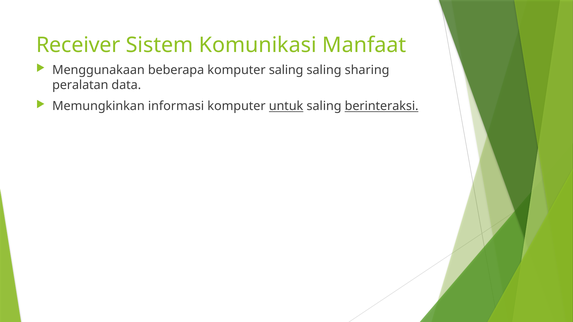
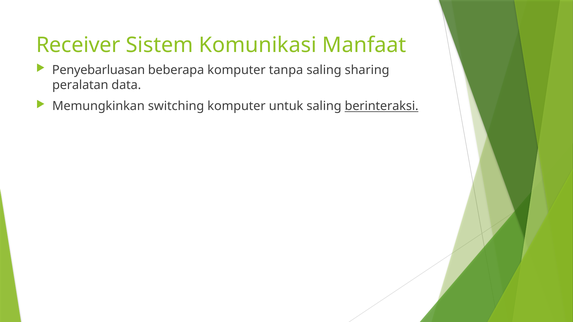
Menggunakaan: Menggunakaan -> Penyebarluasan
komputer saling: saling -> tanpa
informasi: informasi -> switching
untuk underline: present -> none
